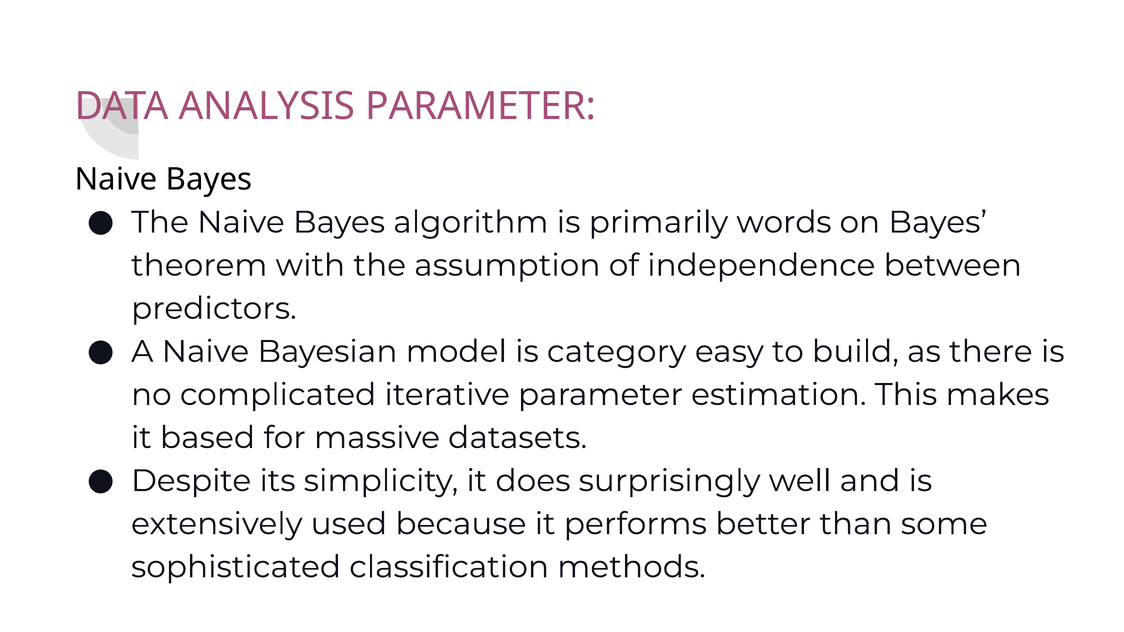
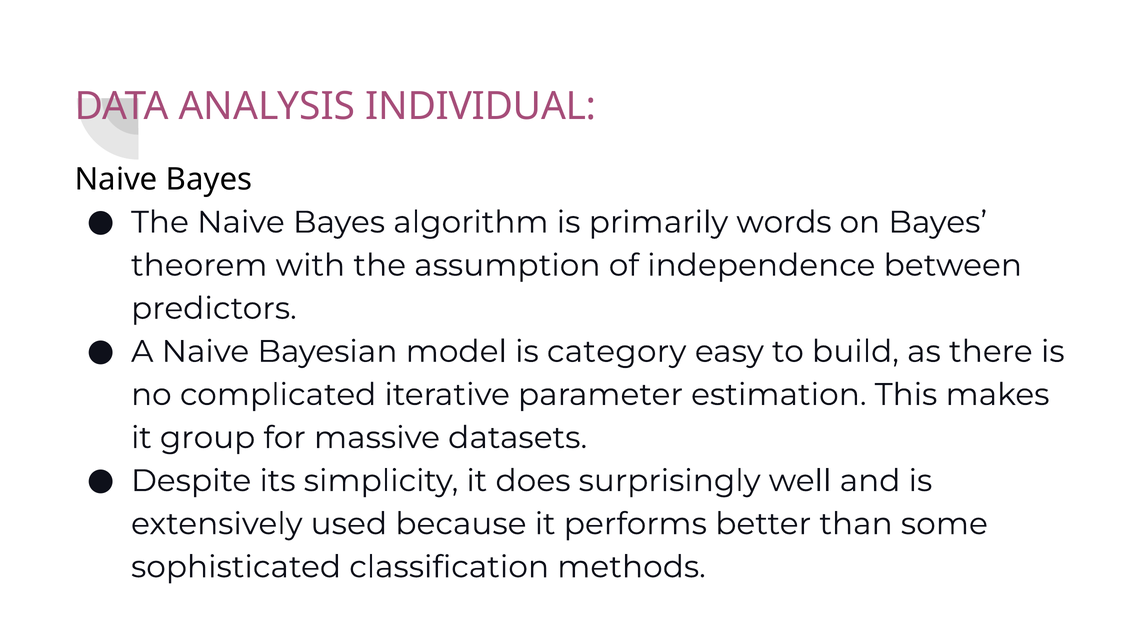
ANALYSIS PARAMETER: PARAMETER -> INDIVIDUAL
based: based -> group
